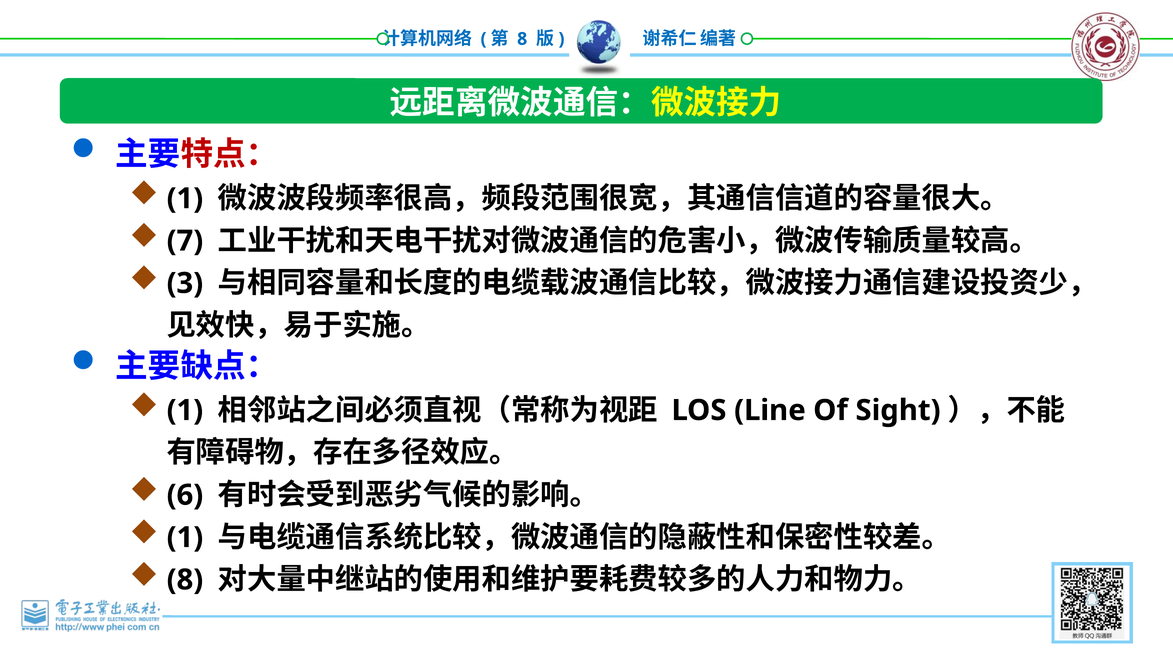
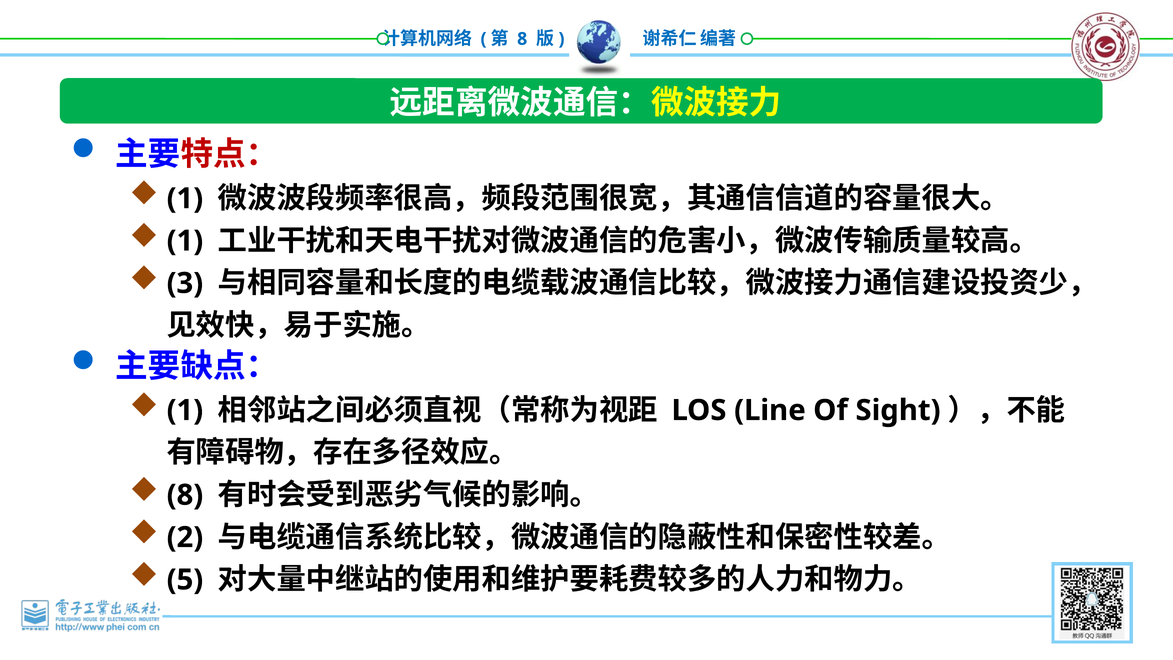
7 at (185, 241): 7 -> 1
6 at (185, 495): 6 -> 8
1 at (185, 537): 1 -> 2
8 at (185, 580): 8 -> 5
